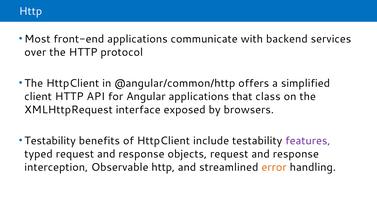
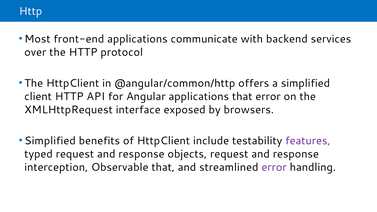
that class: class -> error
Testability at (50, 141): Testability -> Simplified
Observable http: http -> that
error at (274, 167) colour: orange -> purple
